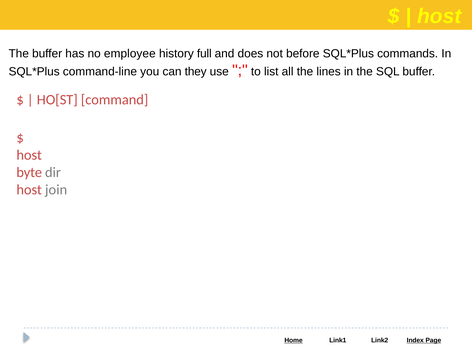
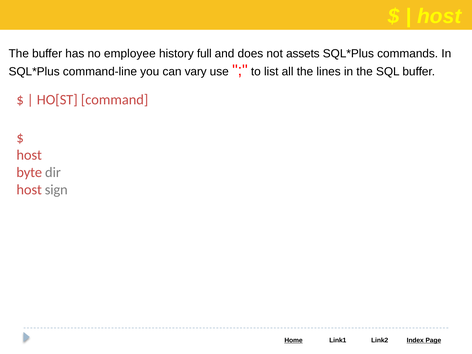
before: before -> assets
they: they -> vary
join: join -> sign
